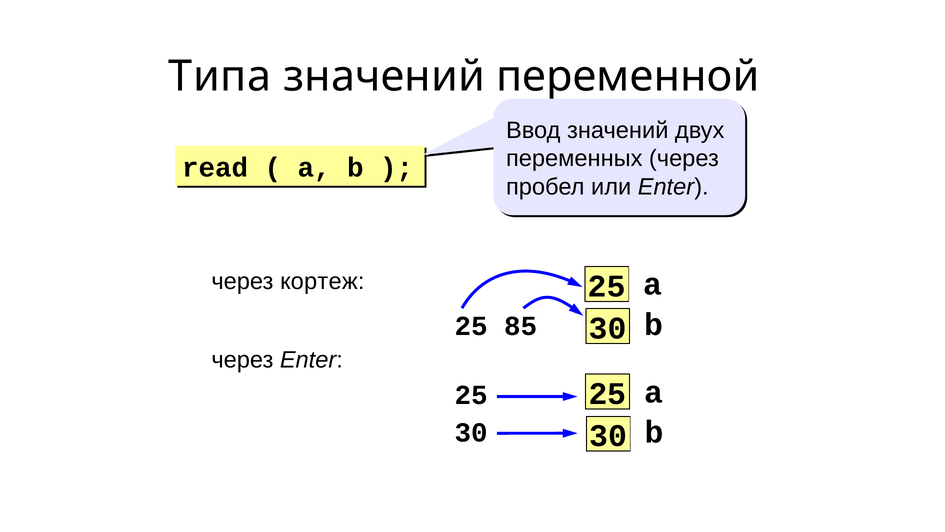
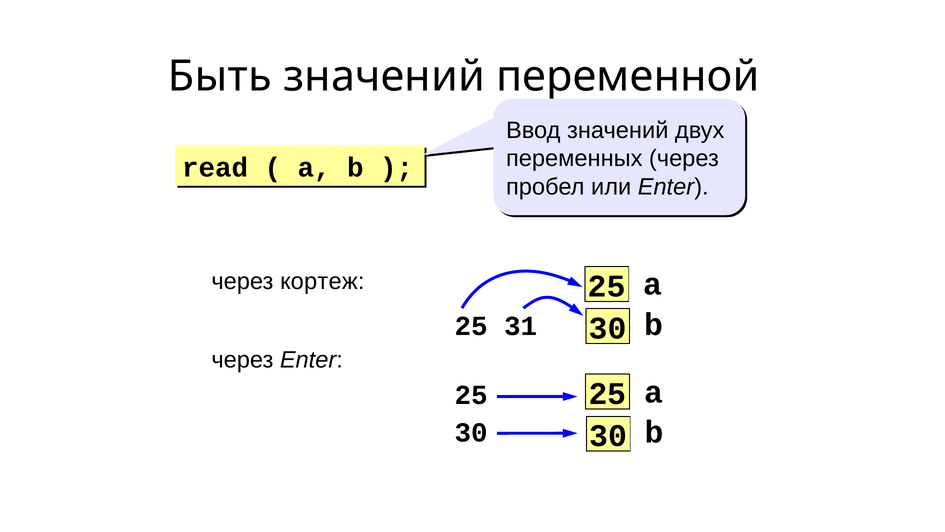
Типа: Типа -> Быть
85: 85 -> 31
